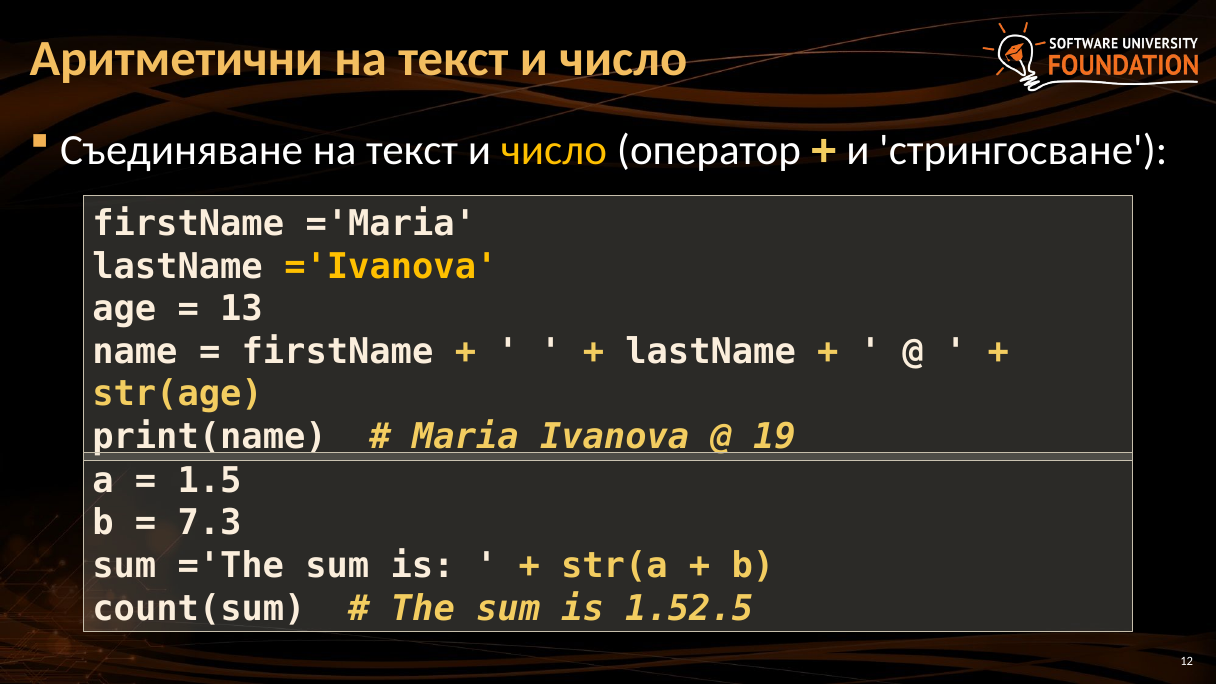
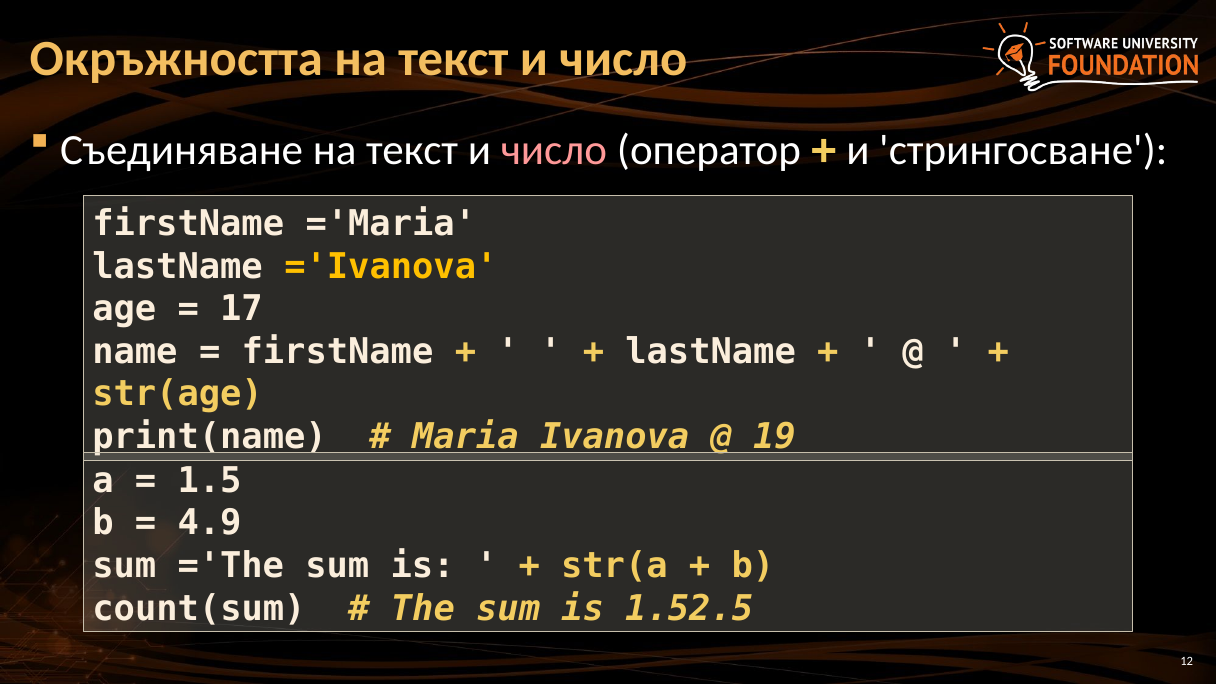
Аритметични: Аритметични -> Окръжността
число at (554, 150) colour: yellow -> pink
13: 13 -> 17
7.3: 7.3 -> 4.9
